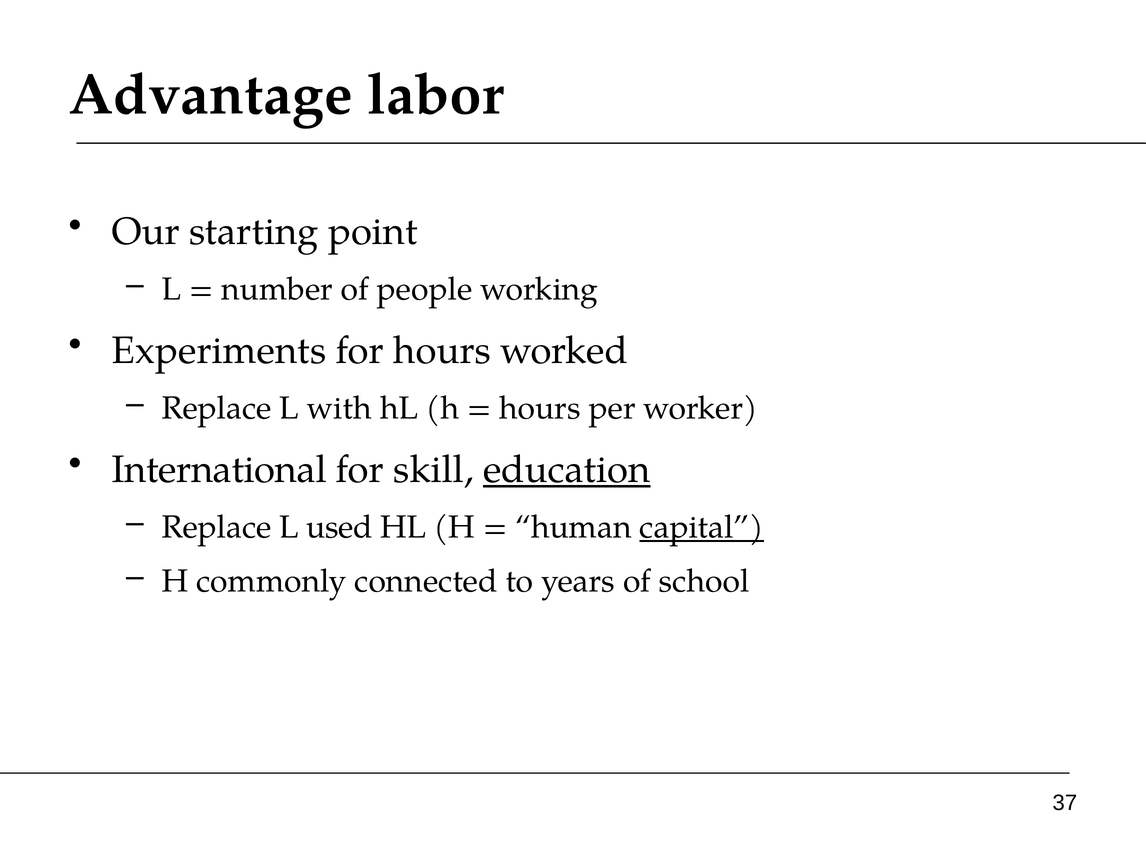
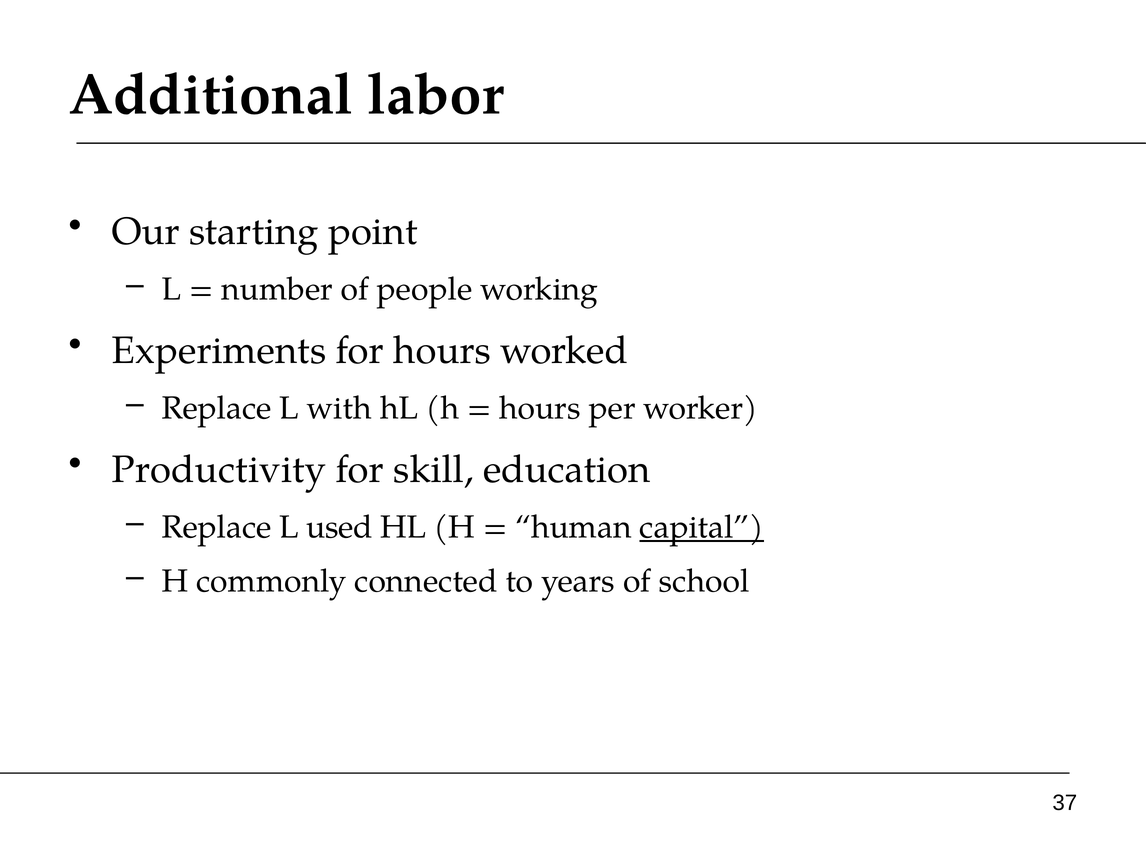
Advantage: Advantage -> Additional
International: International -> Productivity
education underline: present -> none
